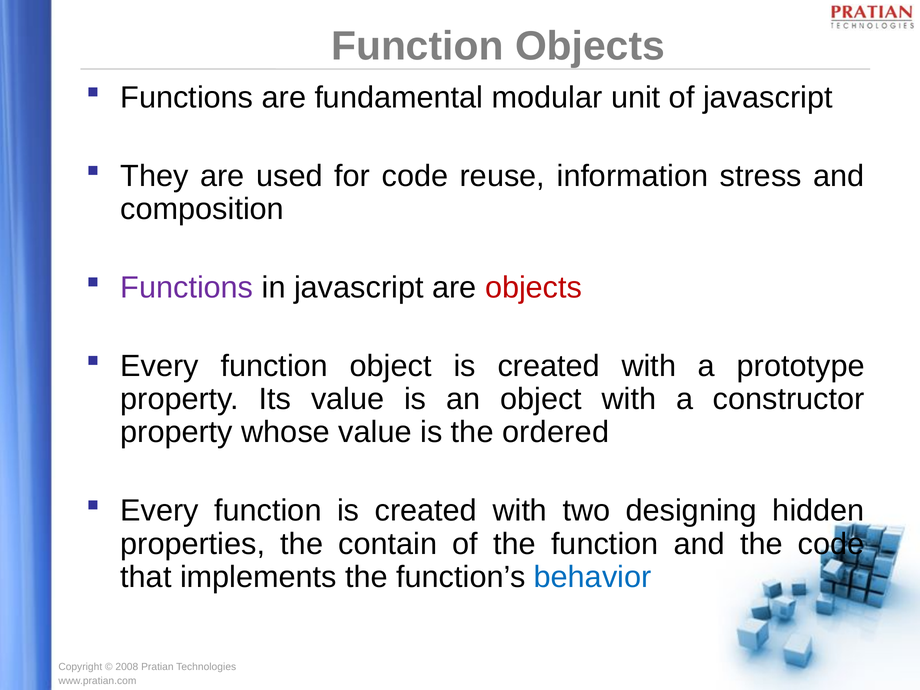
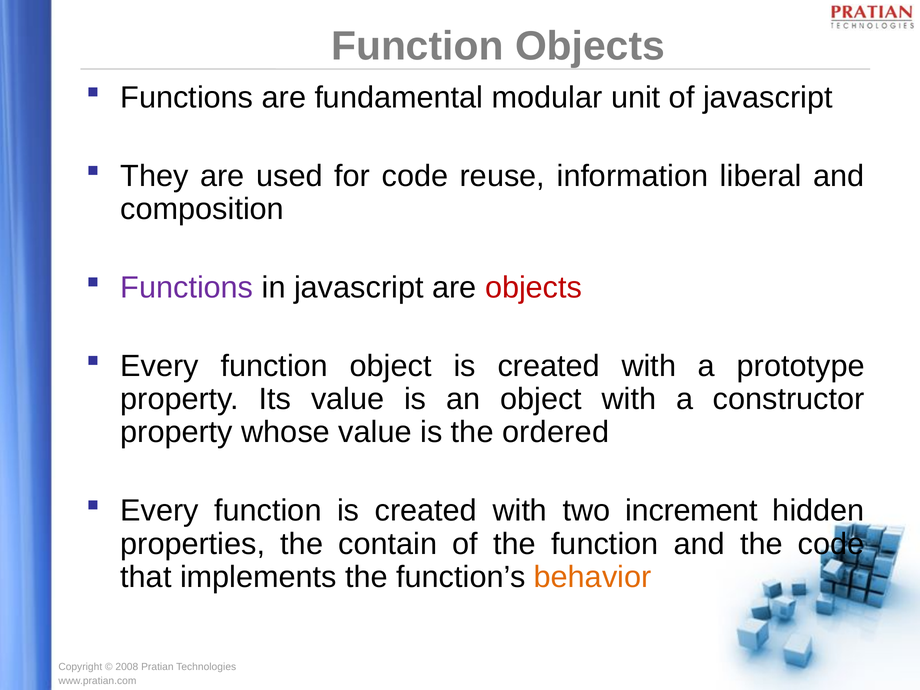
stress: stress -> liberal
designing: designing -> increment
behavior colour: blue -> orange
